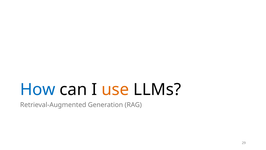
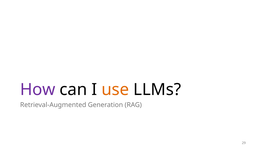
How colour: blue -> purple
